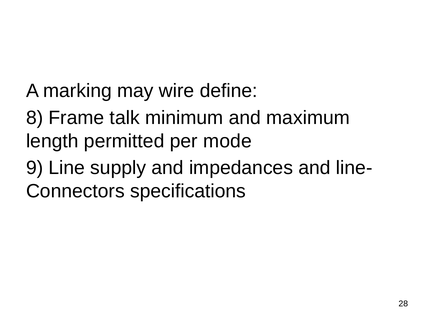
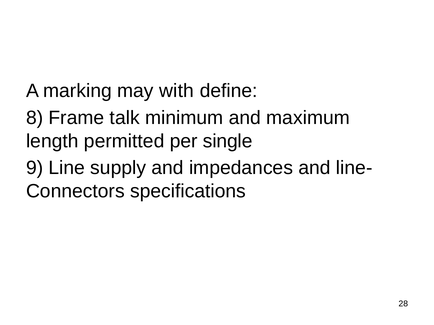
wire: wire -> with
mode: mode -> single
